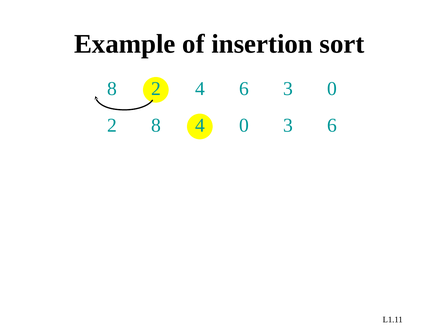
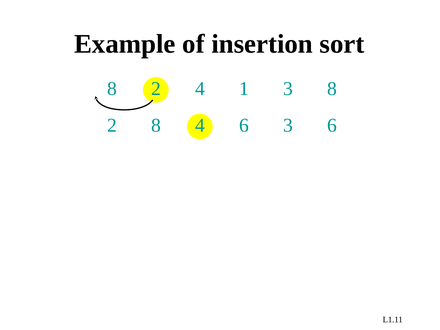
4 6: 6 -> 1
3 0: 0 -> 8
4 0: 0 -> 6
